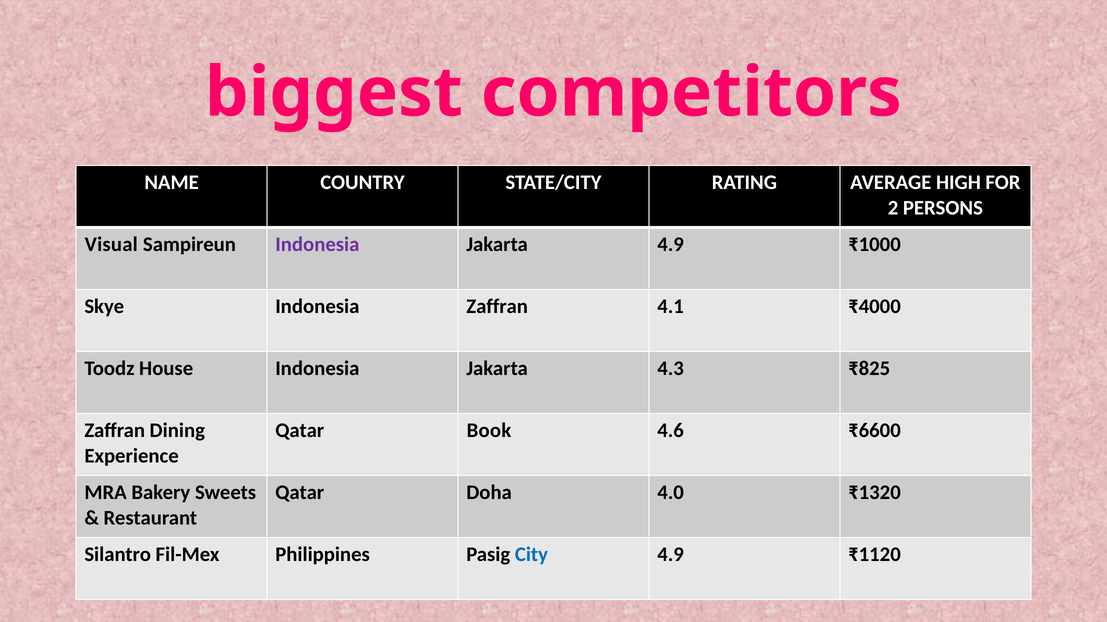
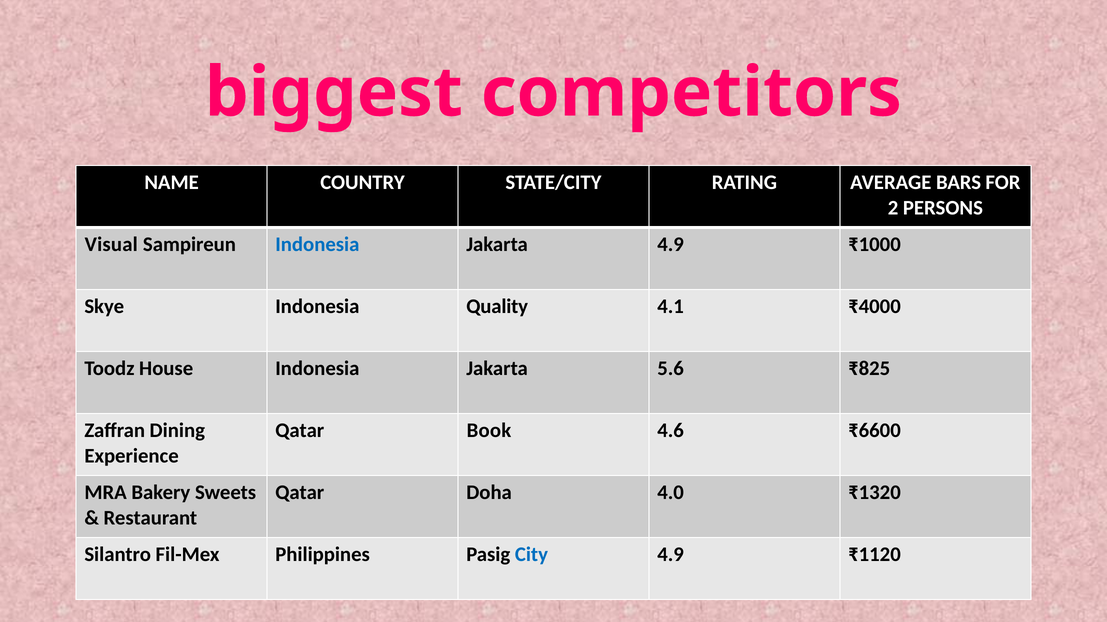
HIGH: HIGH -> BARS
Indonesia at (317, 245) colour: purple -> blue
Indonesia Zaffran: Zaffran -> Quality
4.3: 4.3 -> 5.6
